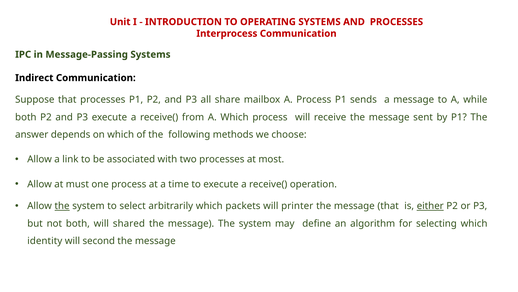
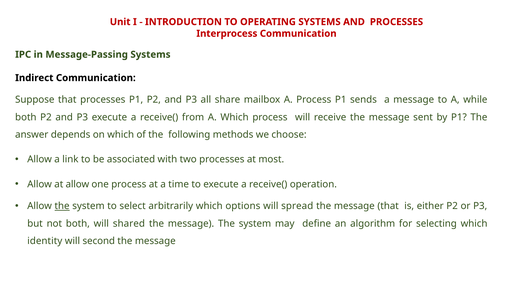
at must: must -> allow
packets: packets -> options
printer: printer -> spread
either underline: present -> none
